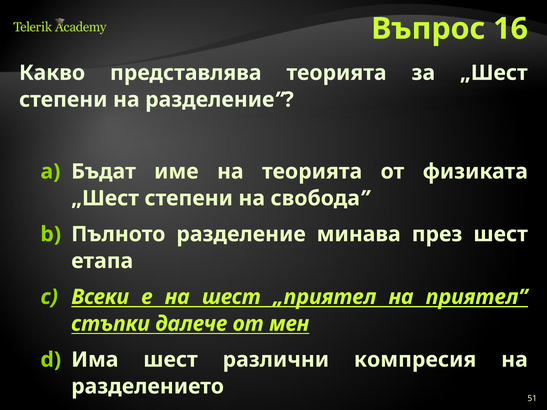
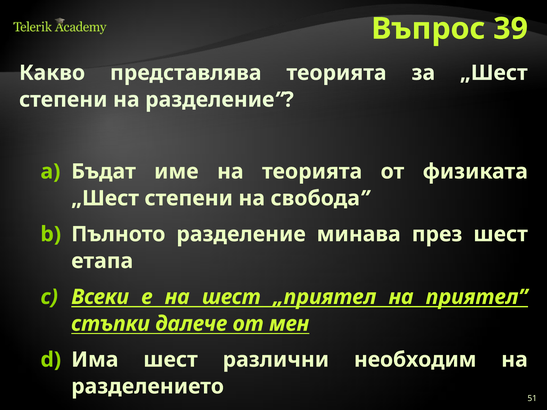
16: 16 -> 39
компресия: компресия -> необходим
